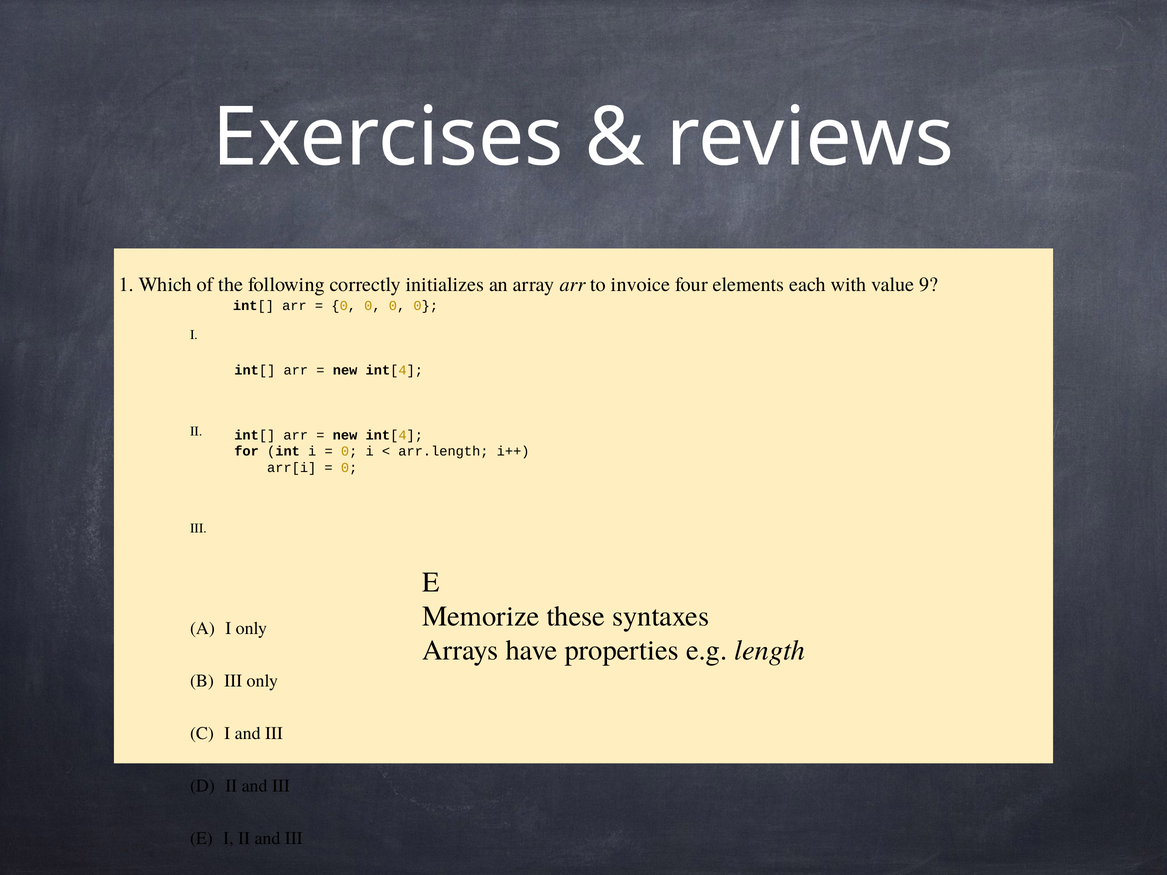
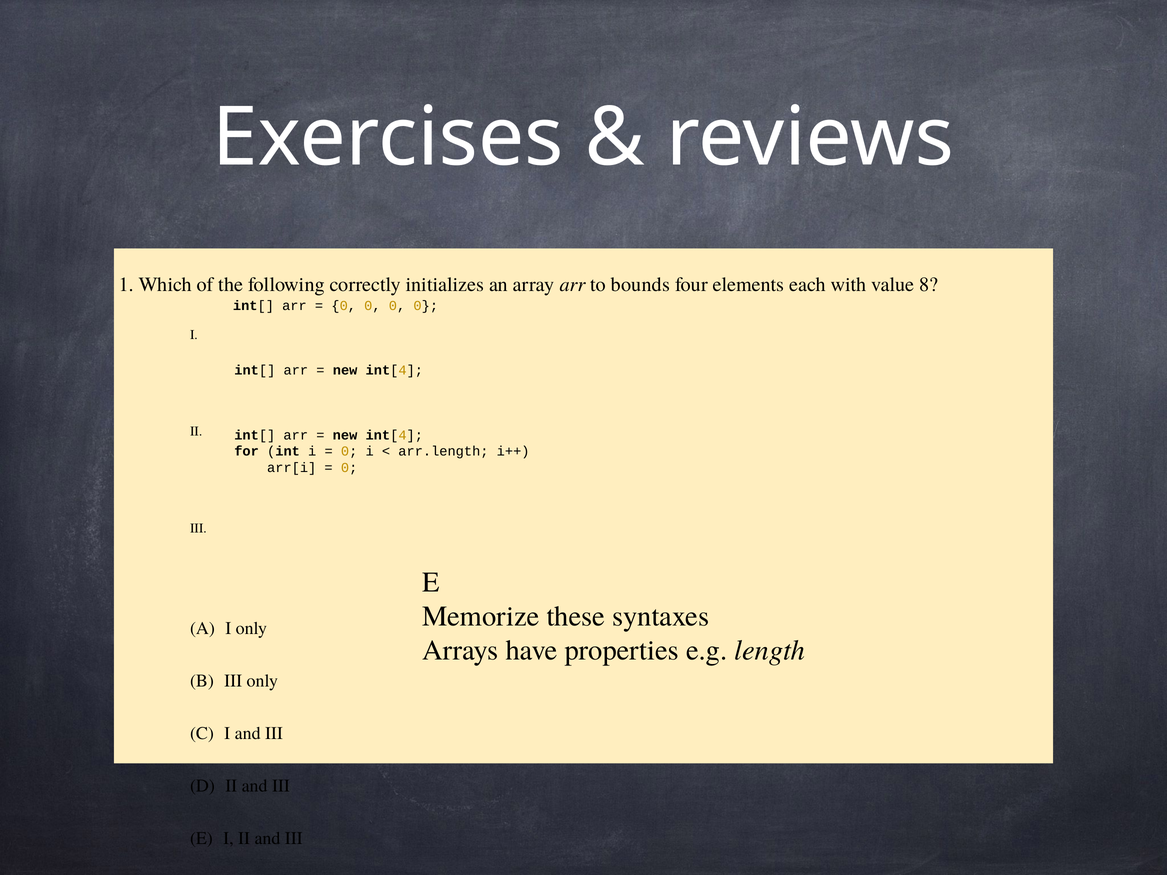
invoice: invoice -> bounds
9: 9 -> 8
